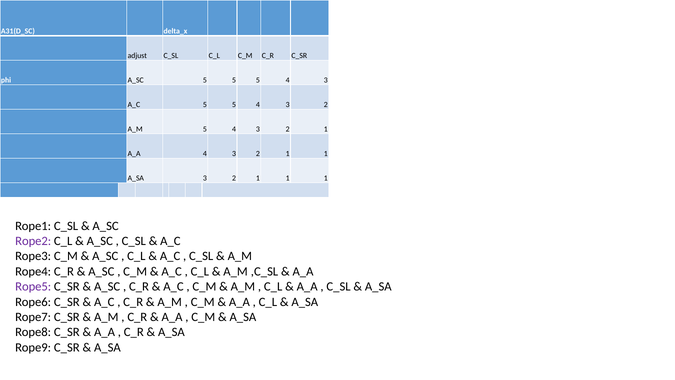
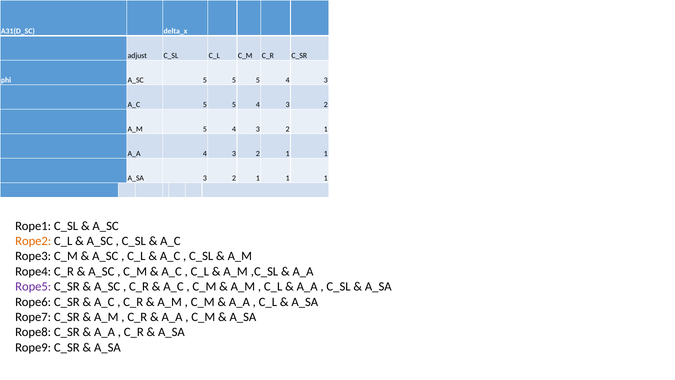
Rope2 colour: purple -> orange
